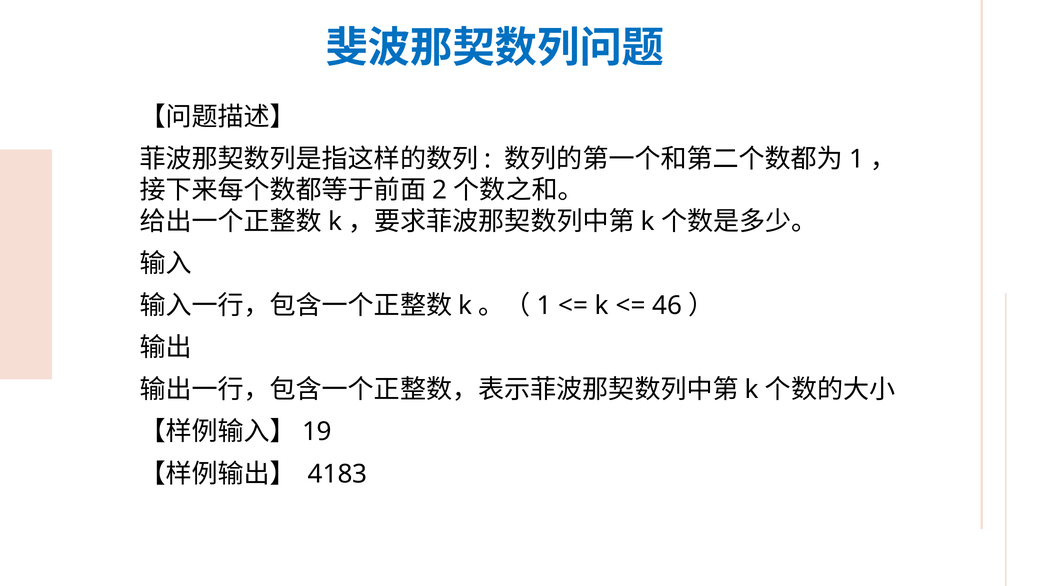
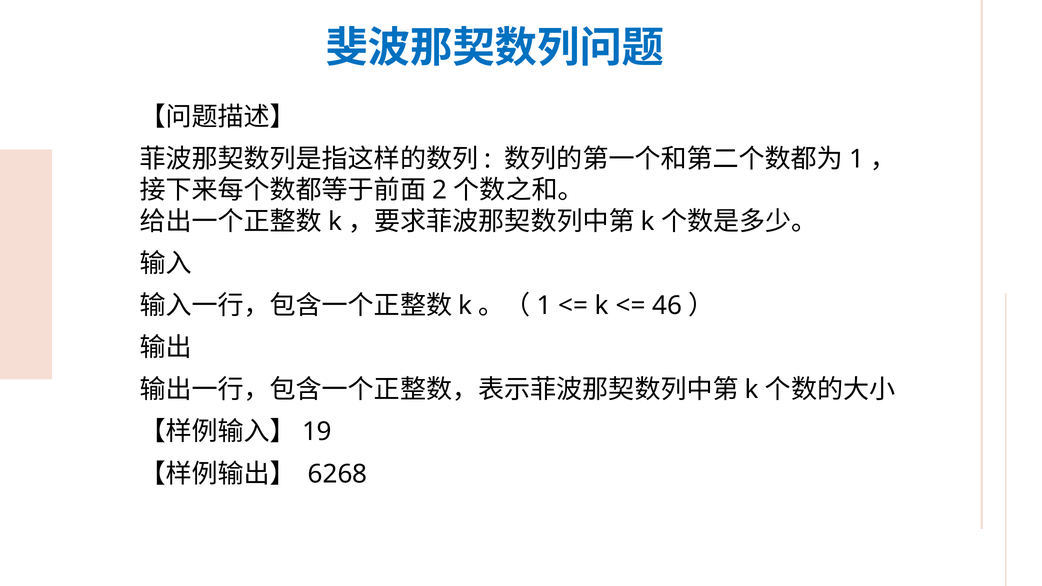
4183: 4183 -> 6268
